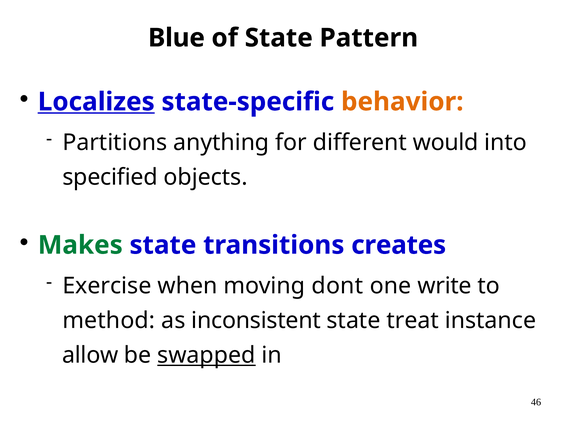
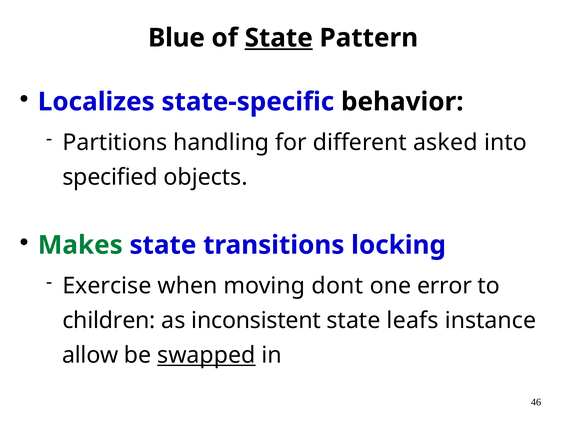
State at (279, 38) underline: none -> present
Localizes underline: present -> none
behavior colour: orange -> black
anything: anything -> handling
would: would -> asked
creates: creates -> locking
write: write -> error
method: method -> children
treat: treat -> leafs
